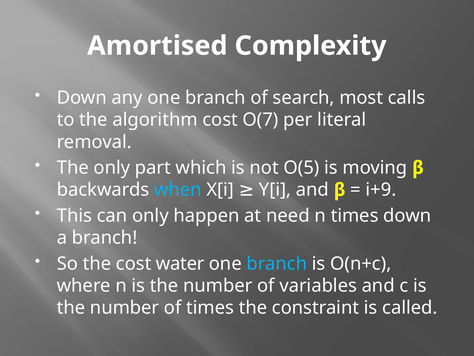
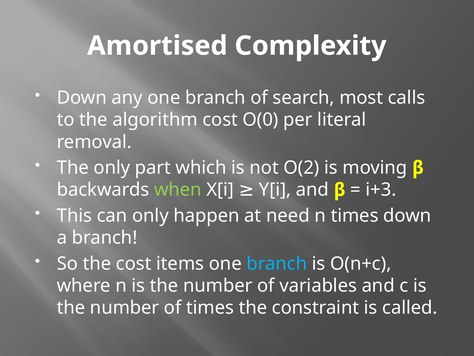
O(7: O(7 -> O(0
O(5: O(5 -> O(2
i+9: i+9 -> i+3
when colour: light blue -> light green
water: water -> items
